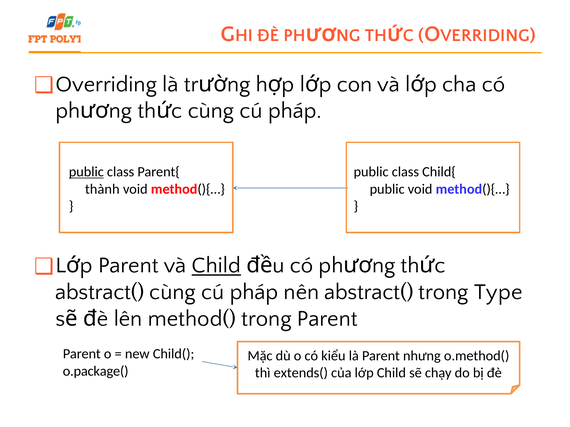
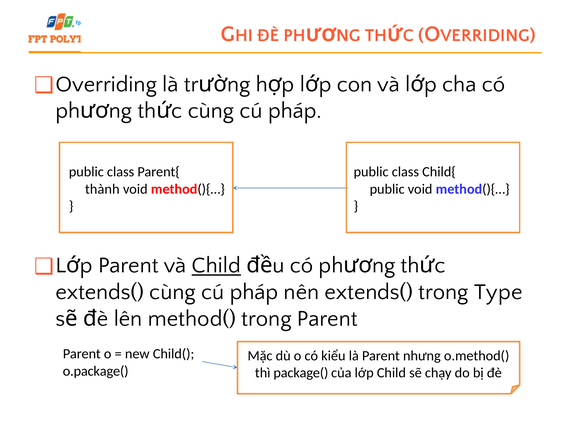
public at (86, 172) underline: present -> none
abstract( at (100, 292): abstract( -> extends(
nên abstract(: abstract( -> extends(
extends(: extends( -> package(
